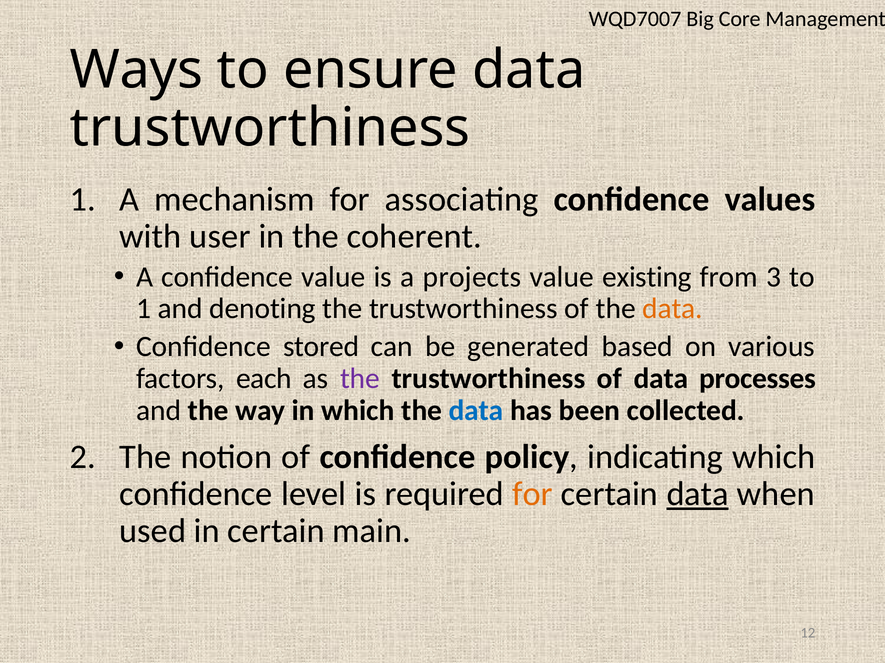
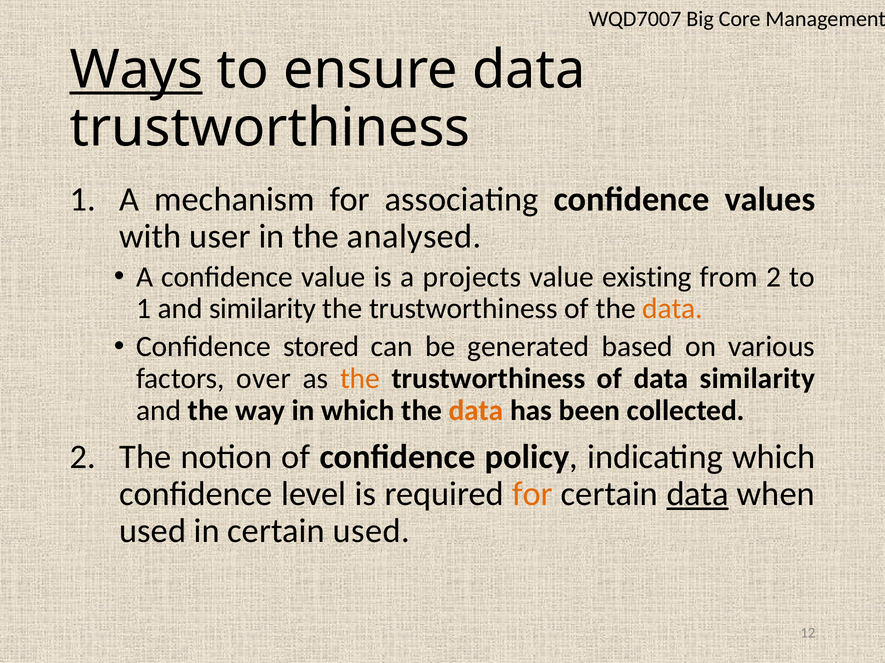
Ways underline: none -> present
coherent: coherent -> analysed
from 3: 3 -> 2
and denoting: denoting -> similarity
each: each -> over
the at (360, 379) colour: purple -> orange
data processes: processes -> similarity
data at (476, 411) colour: blue -> orange
certain main: main -> used
